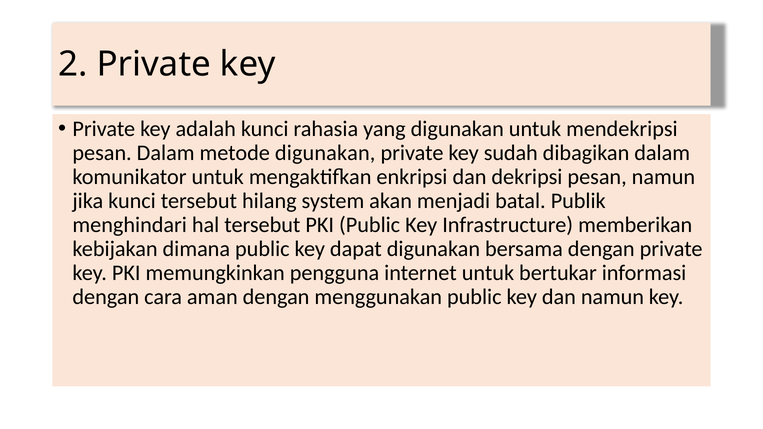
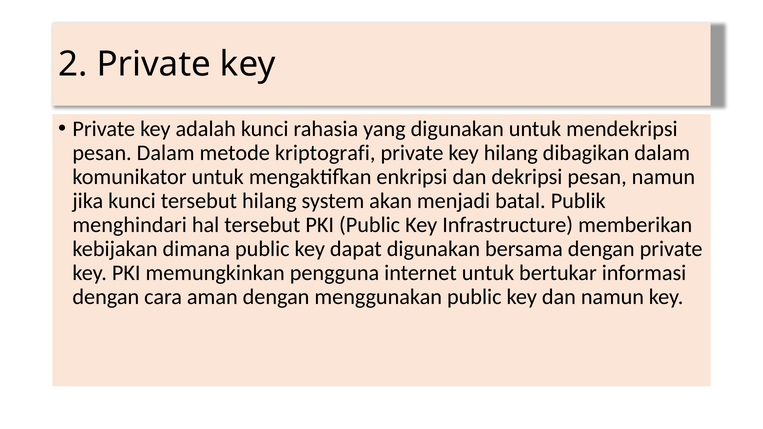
metode digunakan: digunakan -> kriptografi
key sudah: sudah -> hilang
